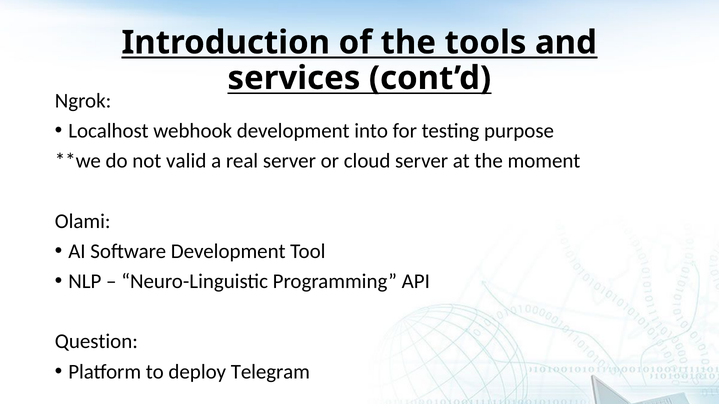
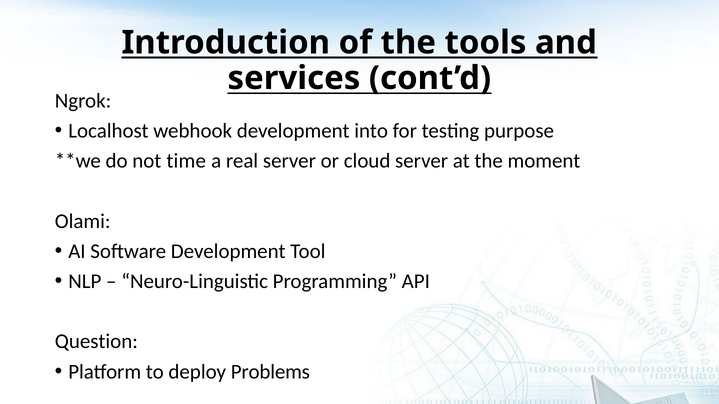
valid: valid -> time
Telegram: Telegram -> Problems
